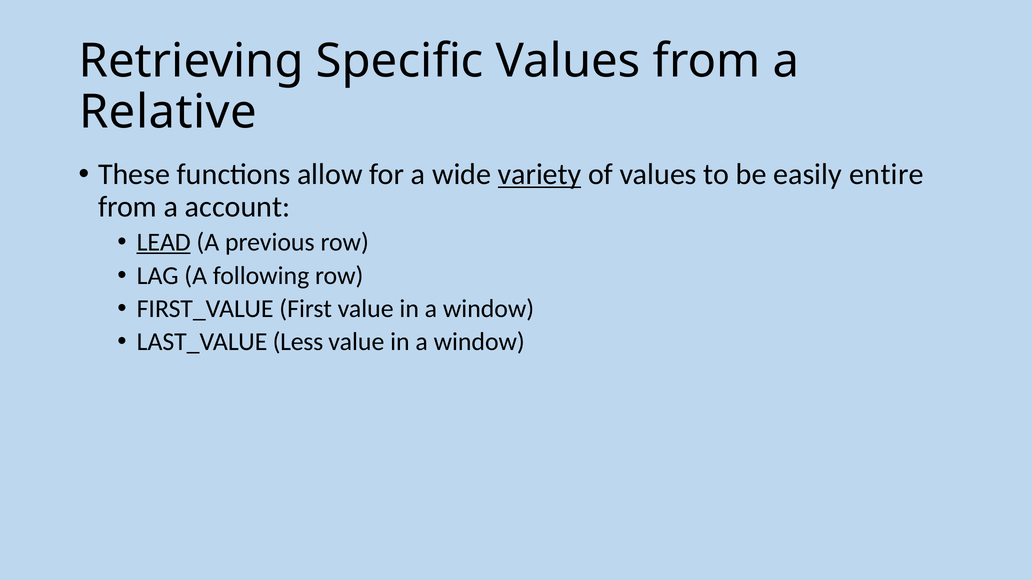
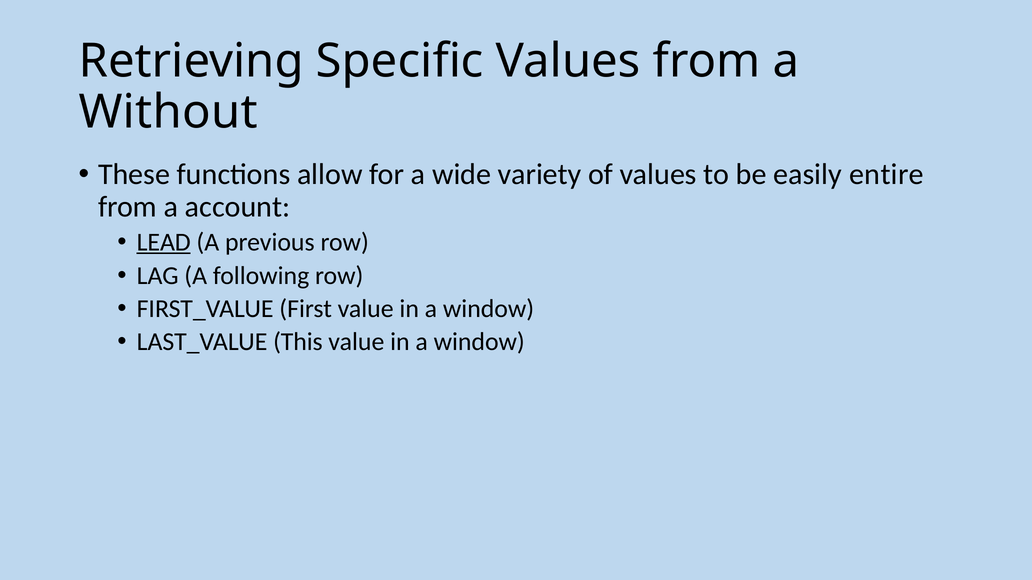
Relative: Relative -> Without
variety underline: present -> none
Less: Less -> This
